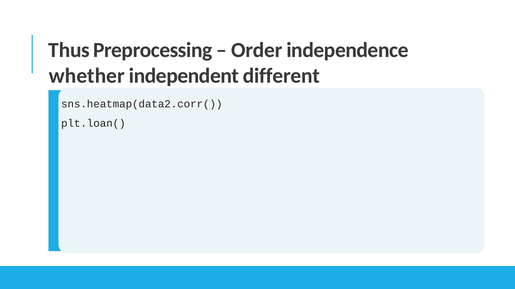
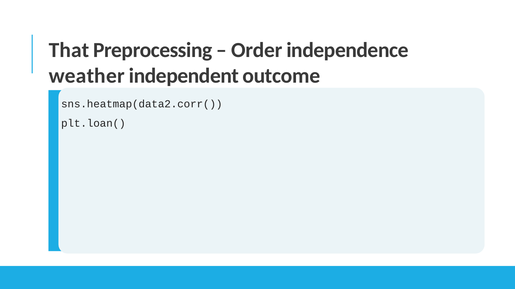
Thus: Thus -> That
whether: whether -> weather
different: different -> outcome
